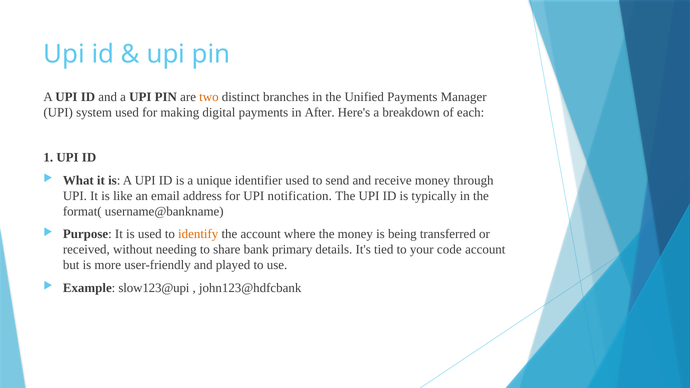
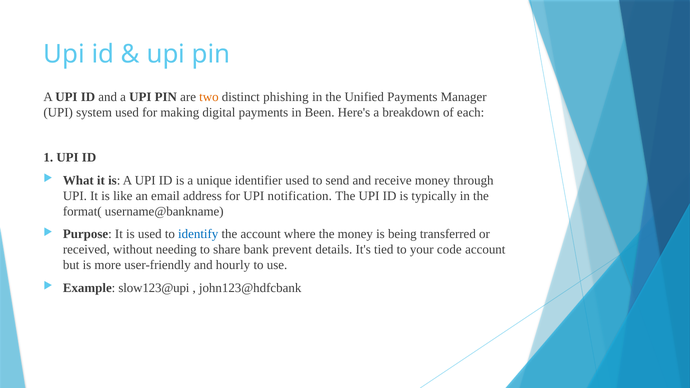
branches: branches -> phishing
After: After -> Been
identify colour: orange -> blue
primary: primary -> prevent
played: played -> hourly
